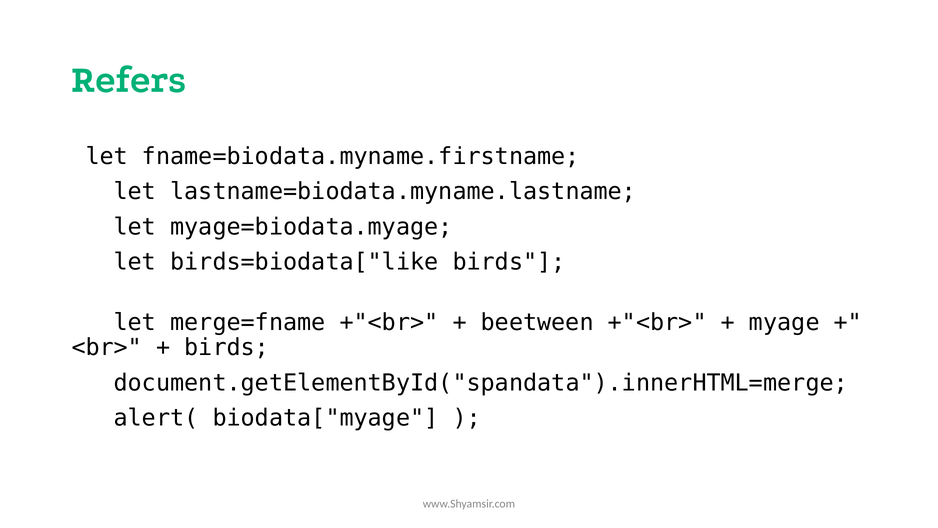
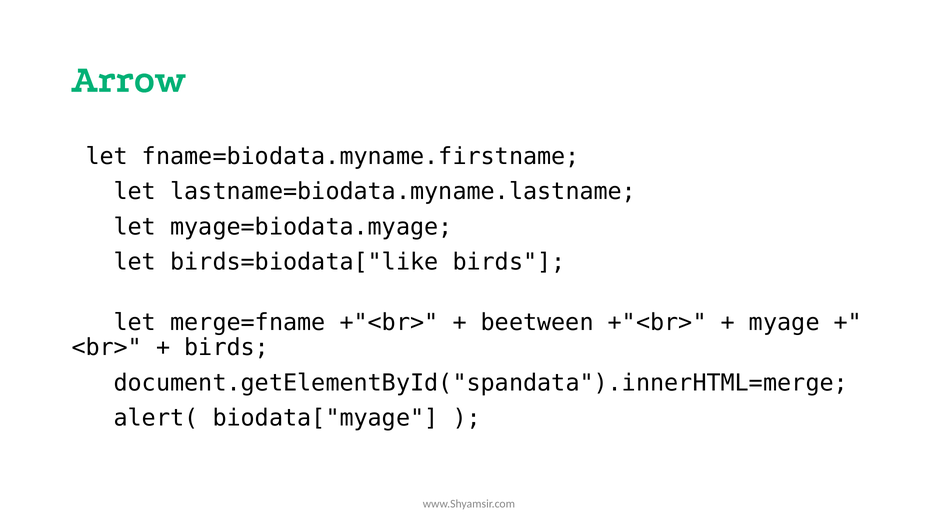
Refers: Refers -> Arrow
